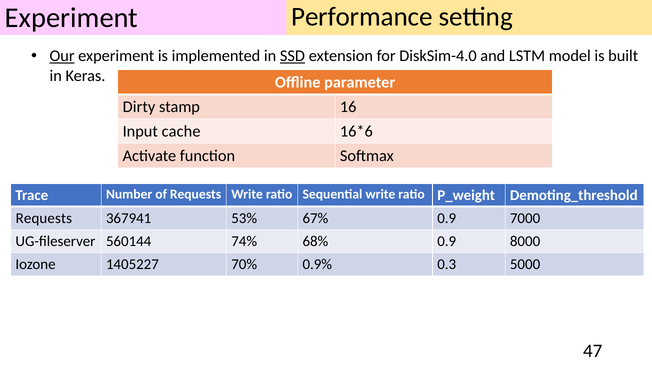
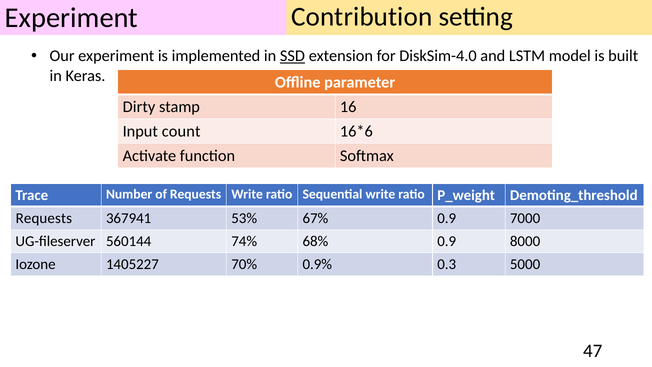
Performance: Performance -> Contribution
Our underline: present -> none
cache: cache -> count
